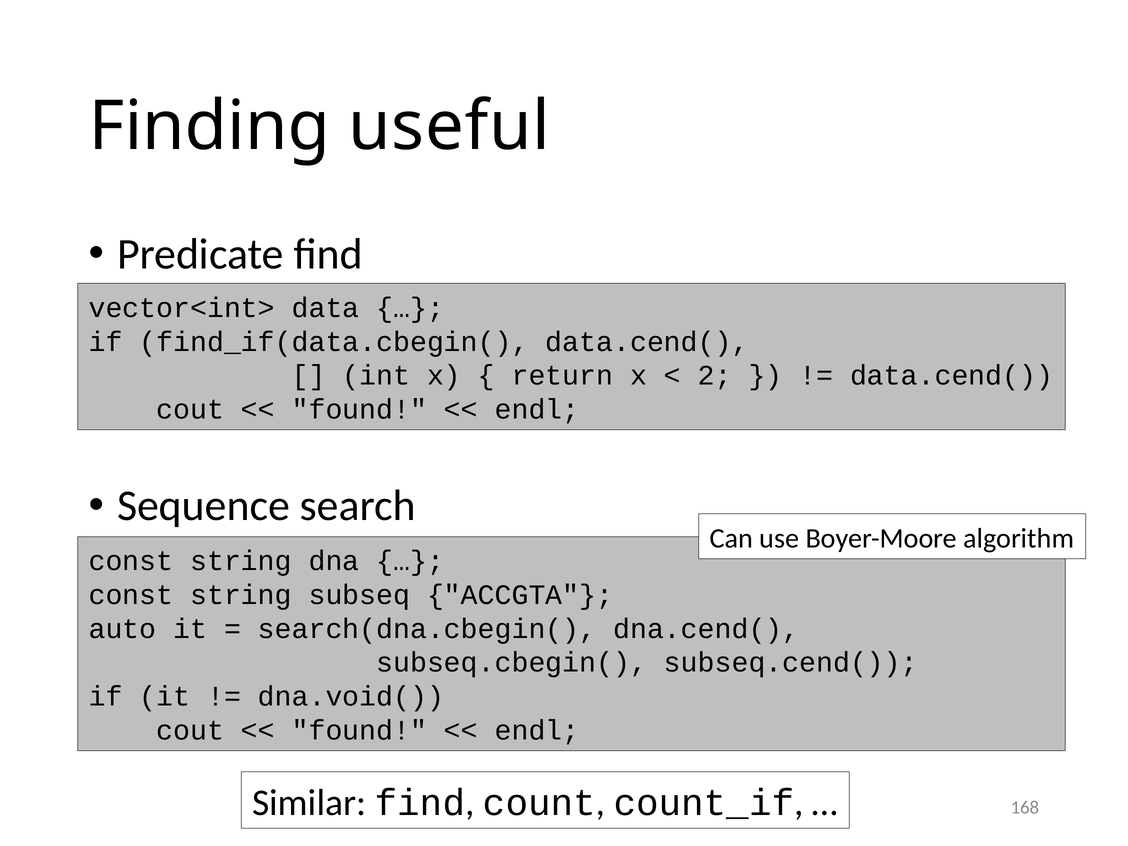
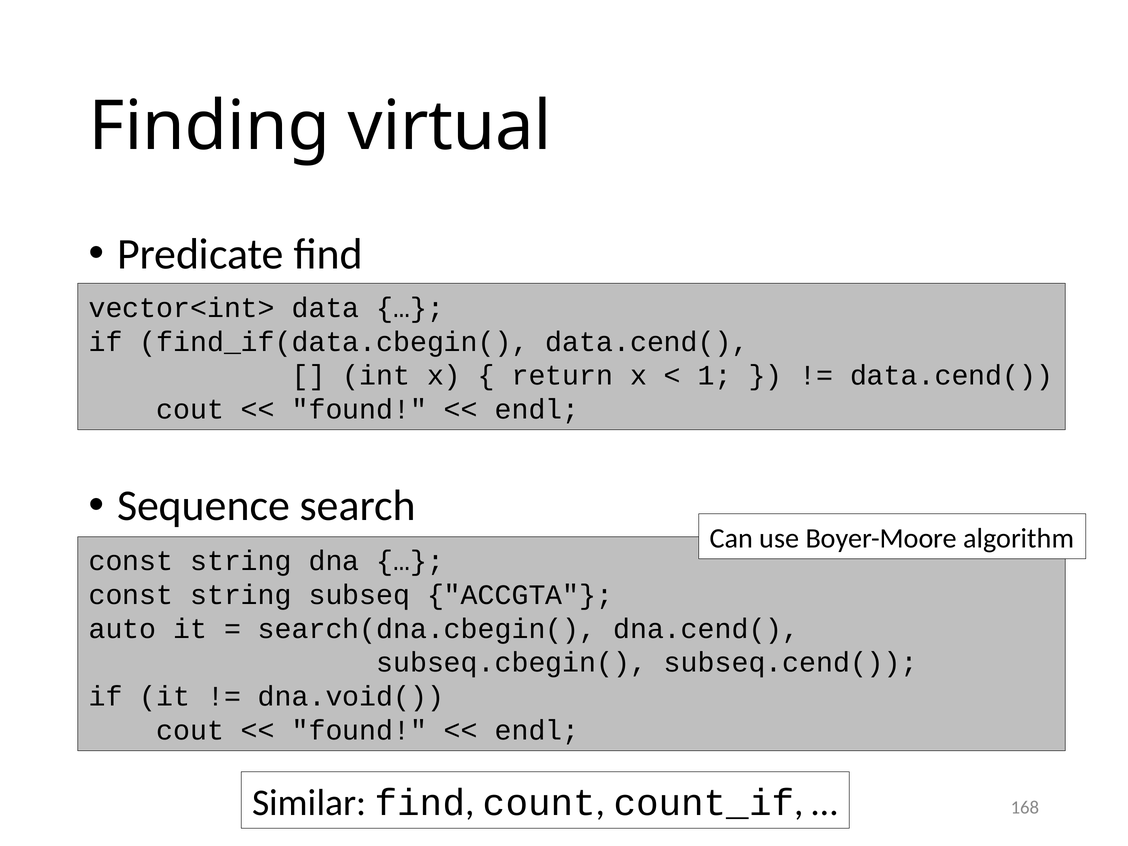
useful: useful -> virtual
2: 2 -> 1
